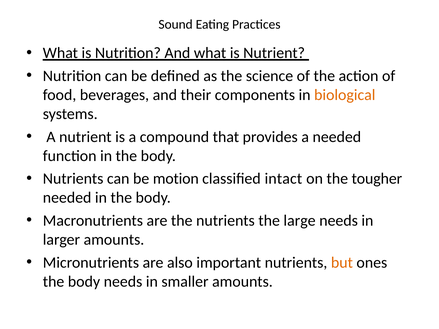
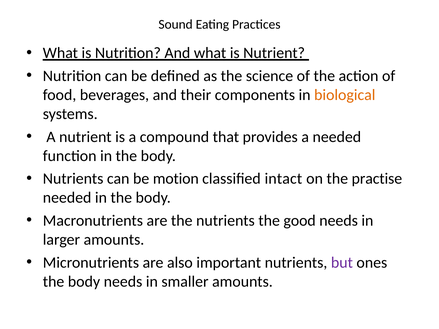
tougher: tougher -> practise
large: large -> good
but colour: orange -> purple
